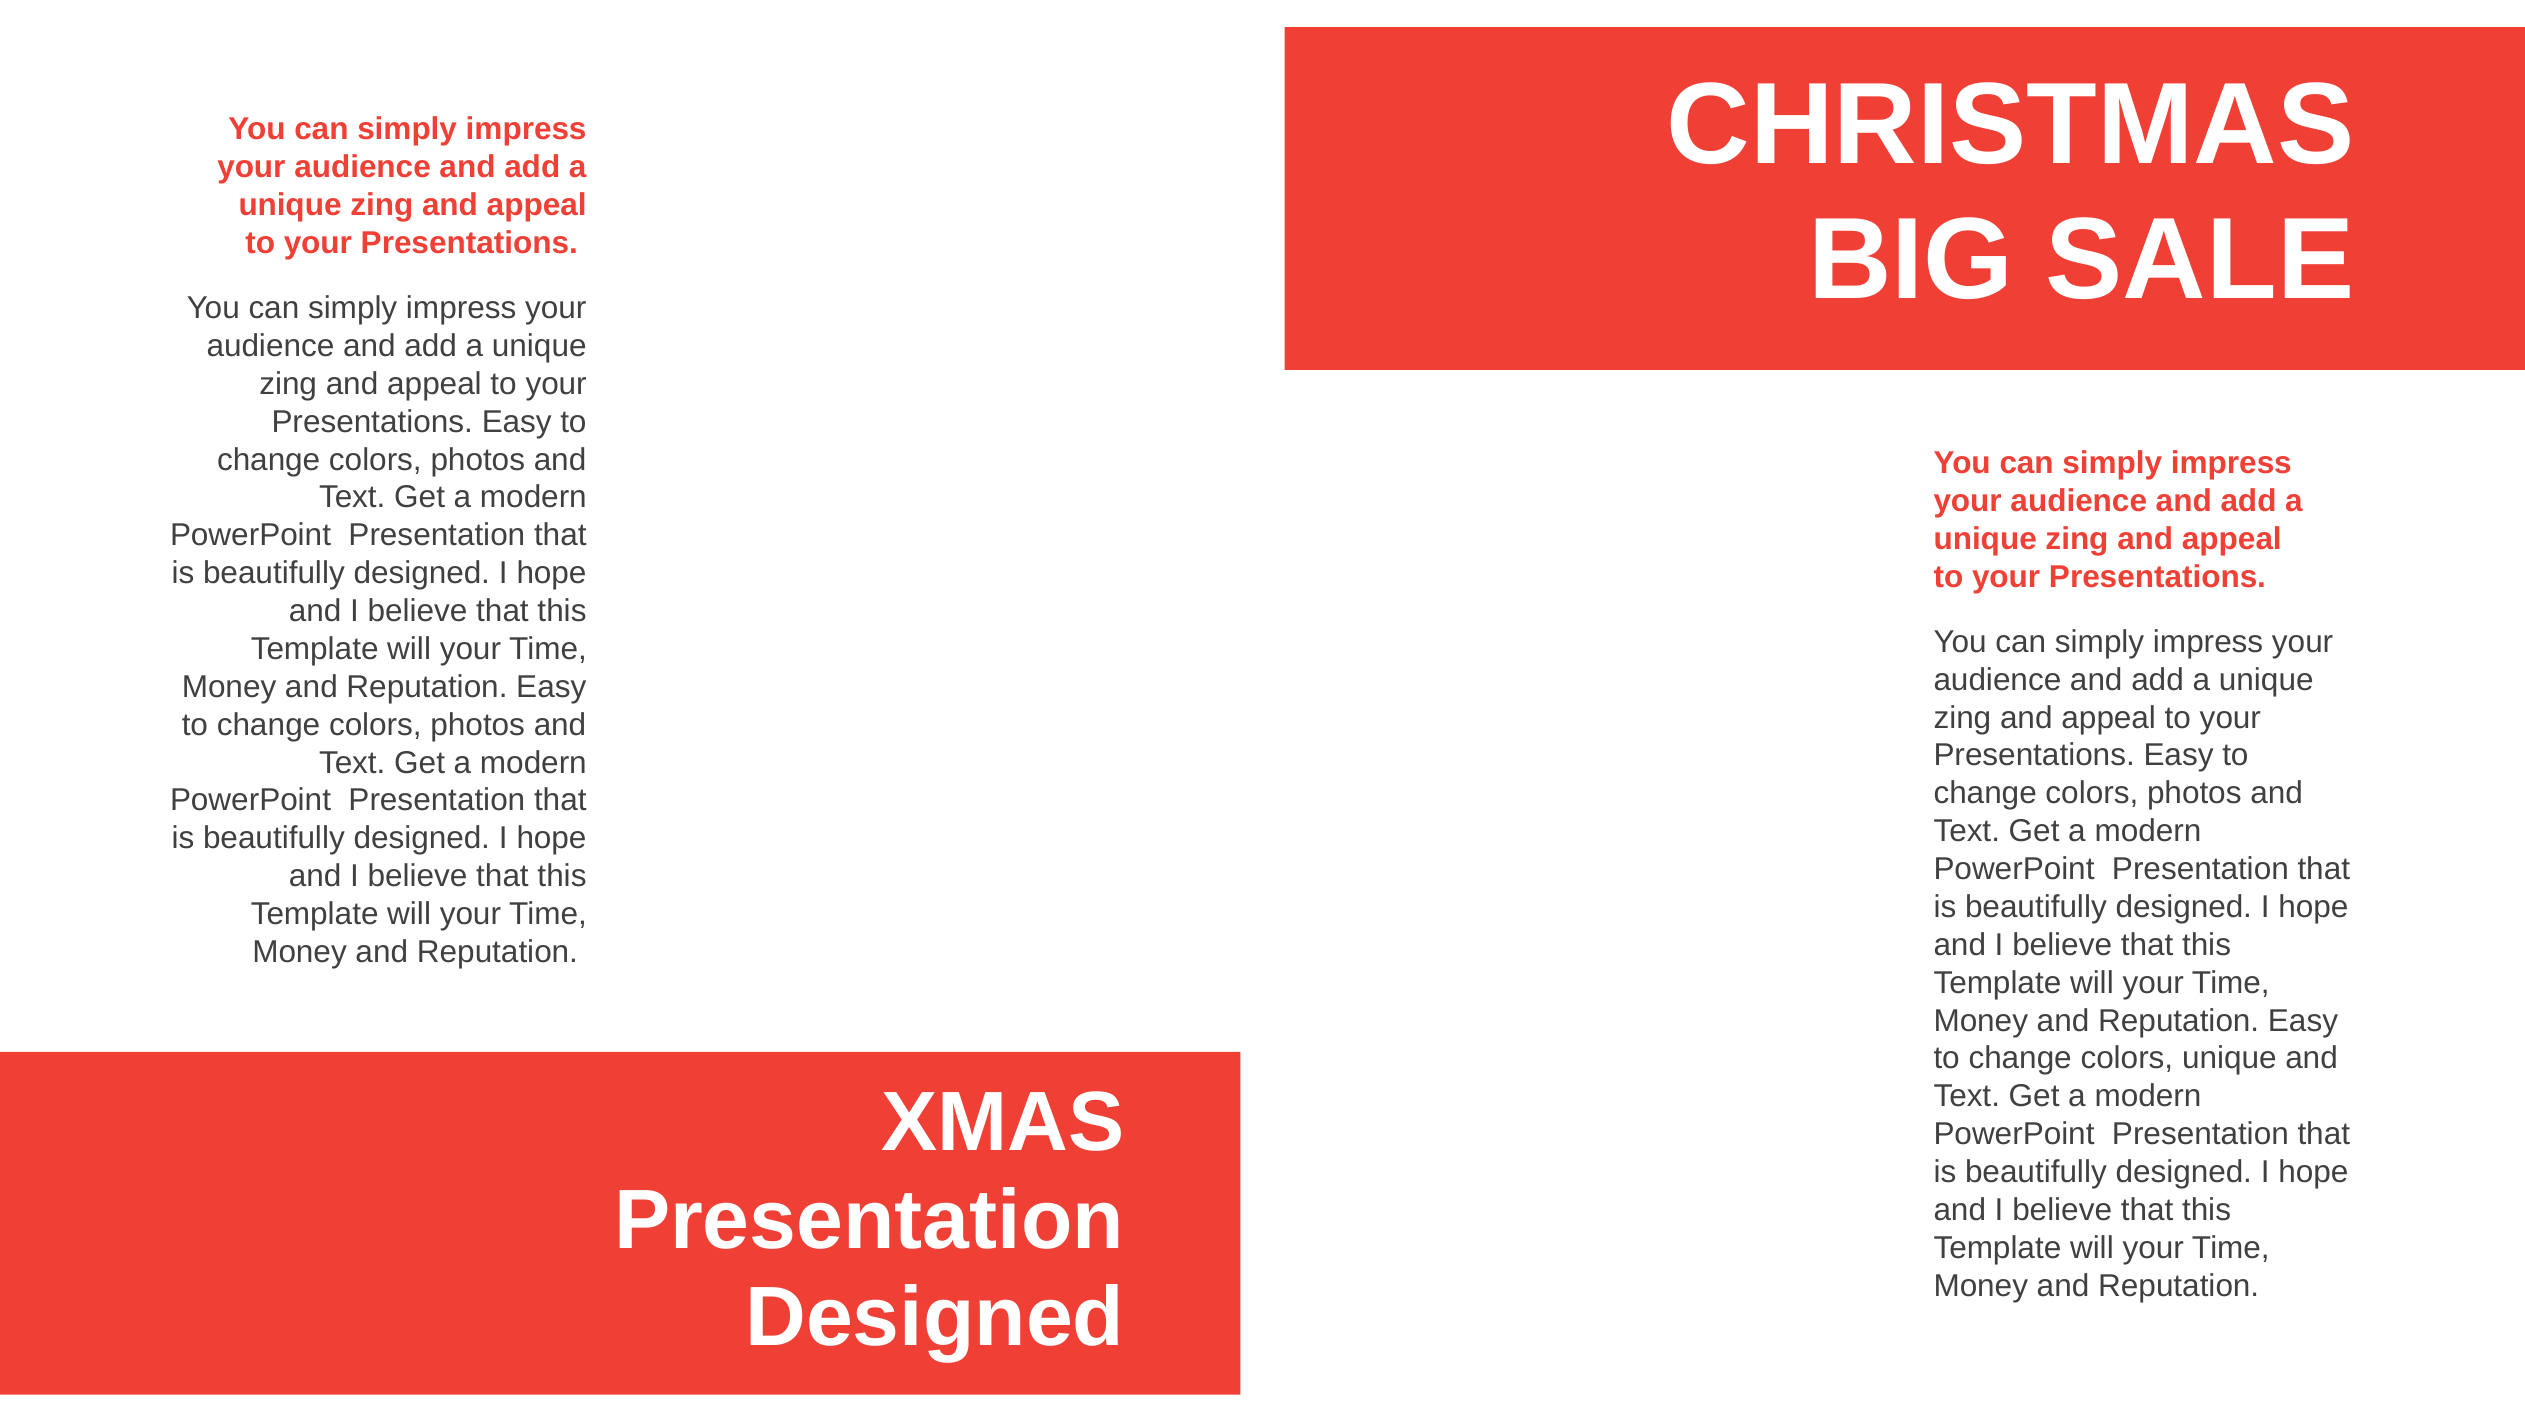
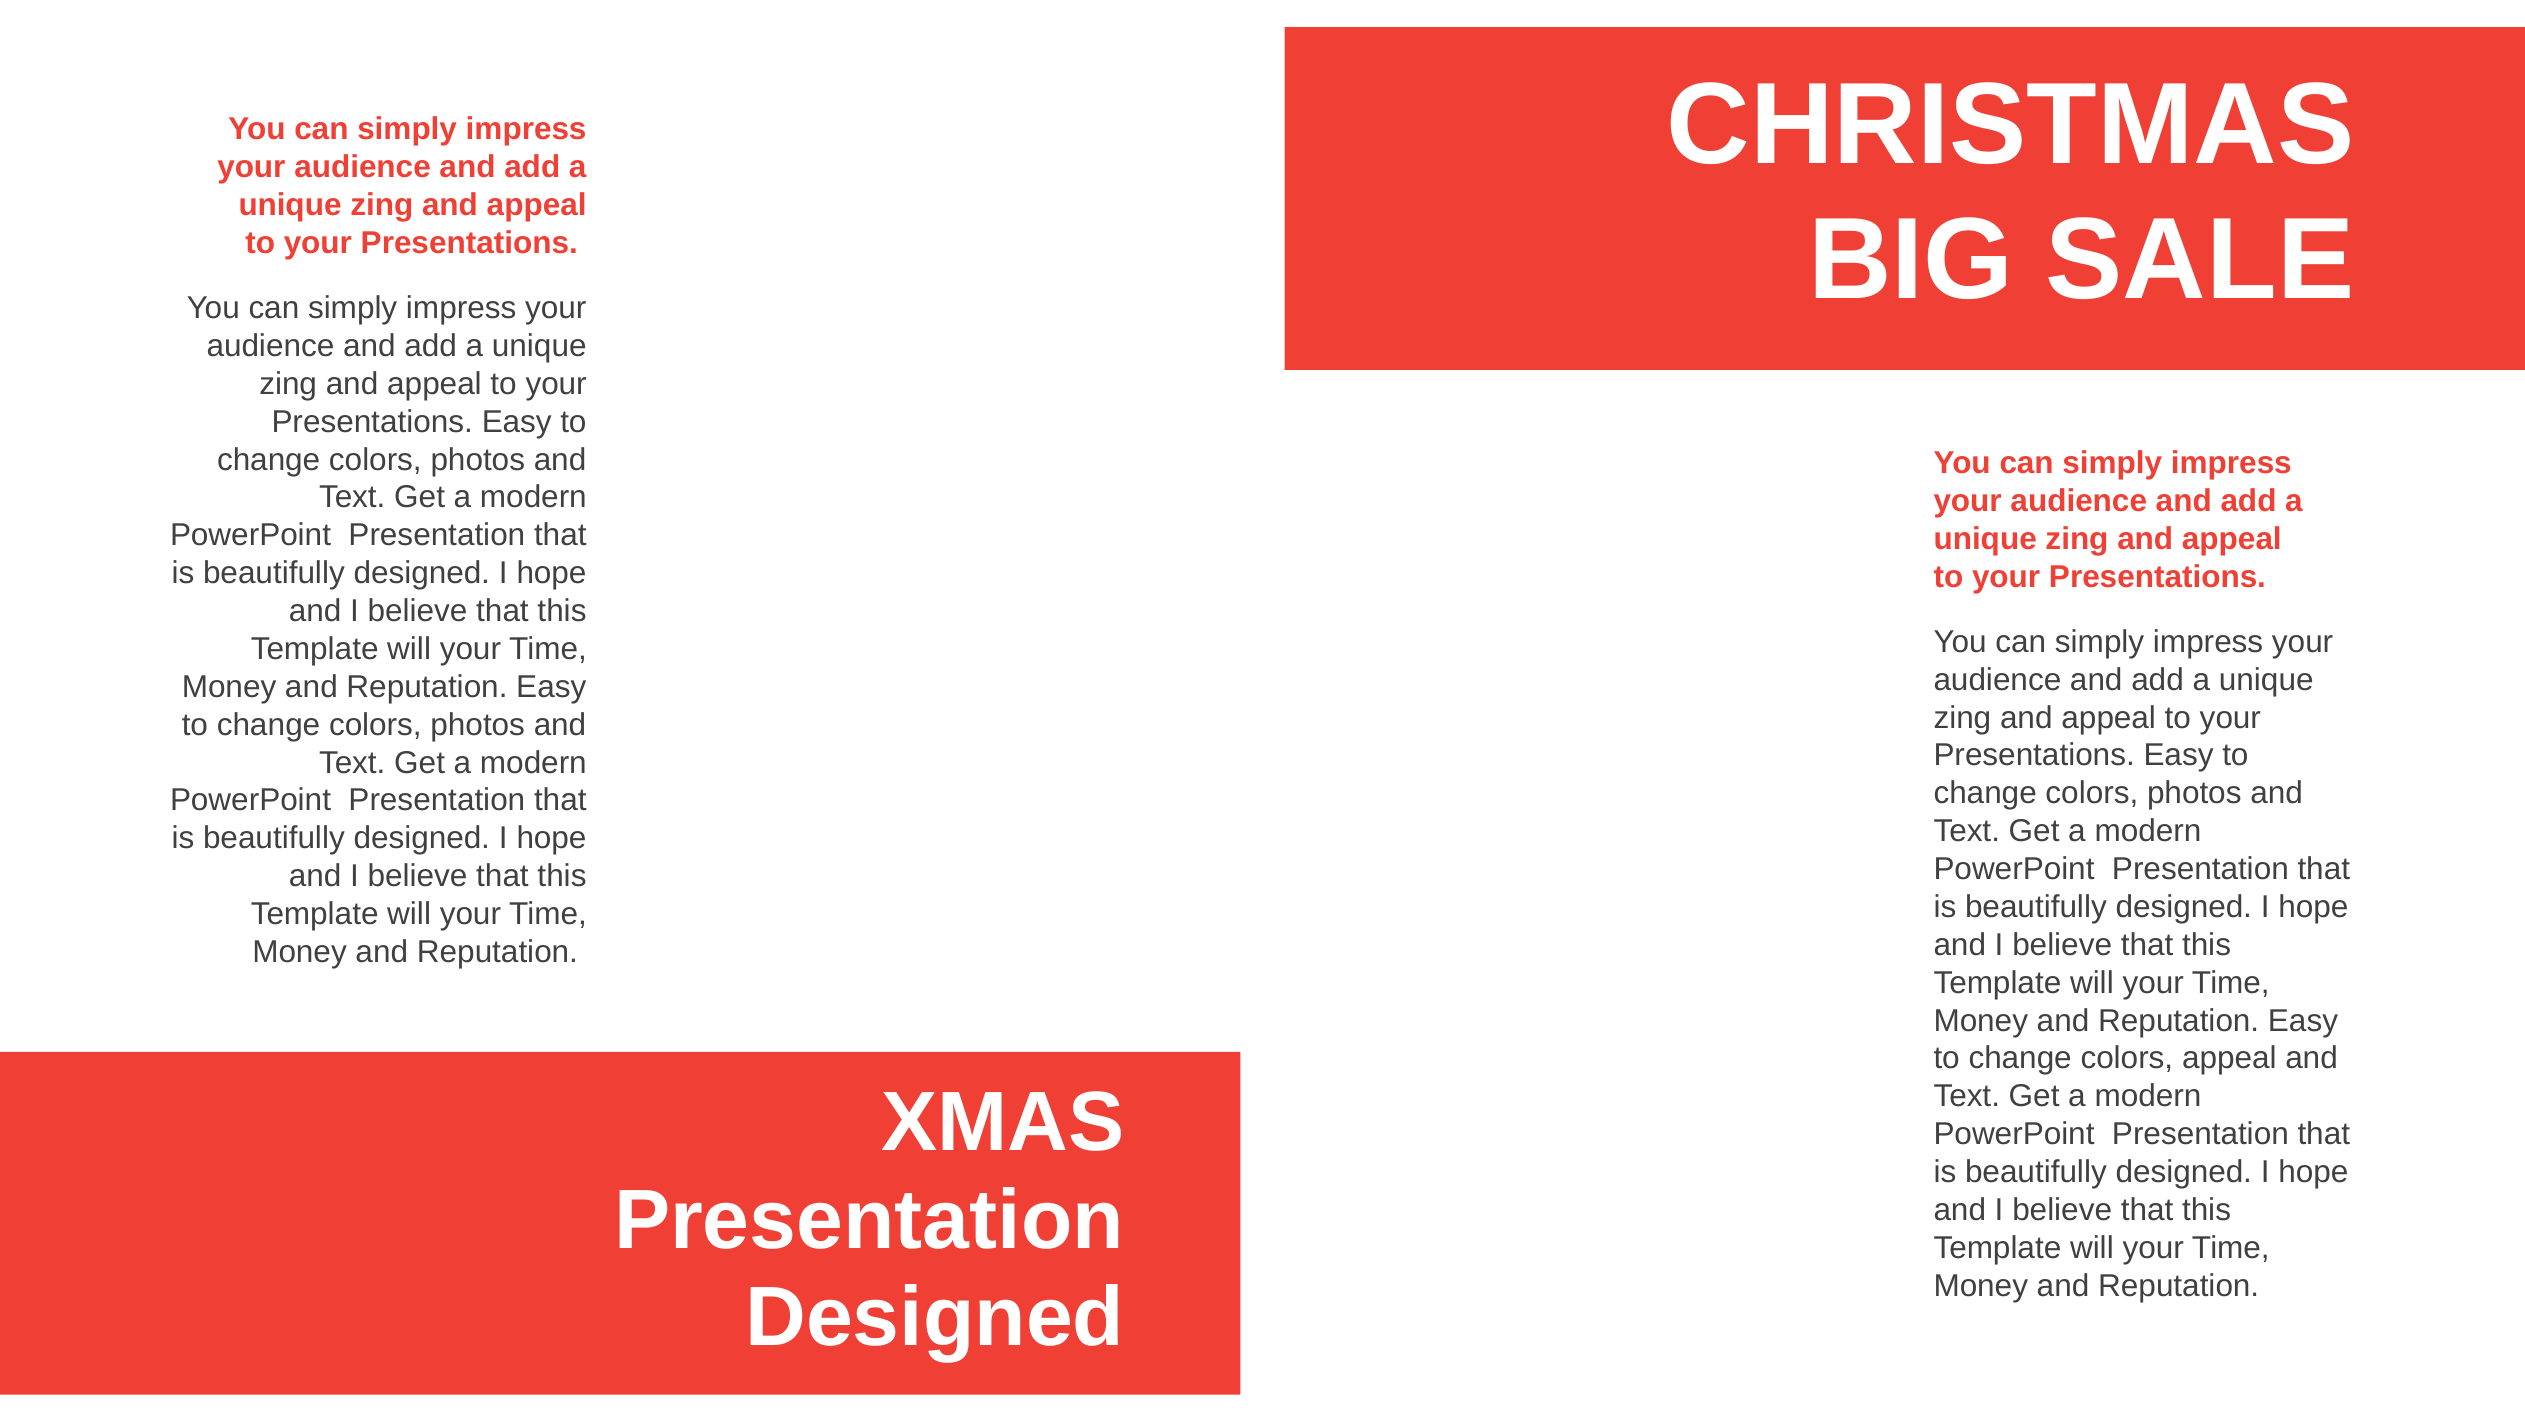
colors unique: unique -> appeal
